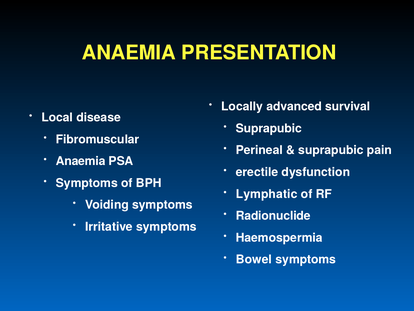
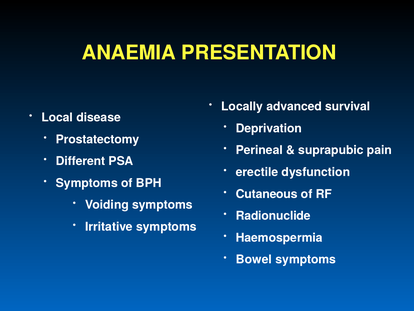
Suprapubic at (269, 128): Suprapubic -> Deprivation
Fibromuscular: Fibromuscular -> Prostatectomy
Anaemia at (81, 161): Anaemia -> Different
Lymphatic: Lymphatic -> Cutaneous
